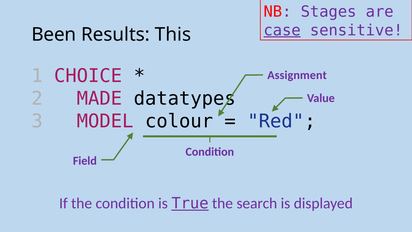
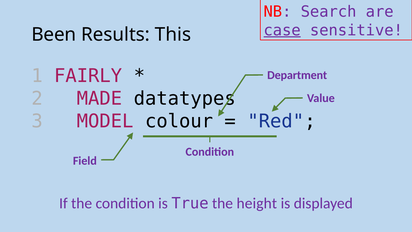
Stages: Stages -> Search
CHOICE: CHOICE -> FAIRLY
Assignment: Assignment -> Department
True underline: present -> none
search: search -> height
